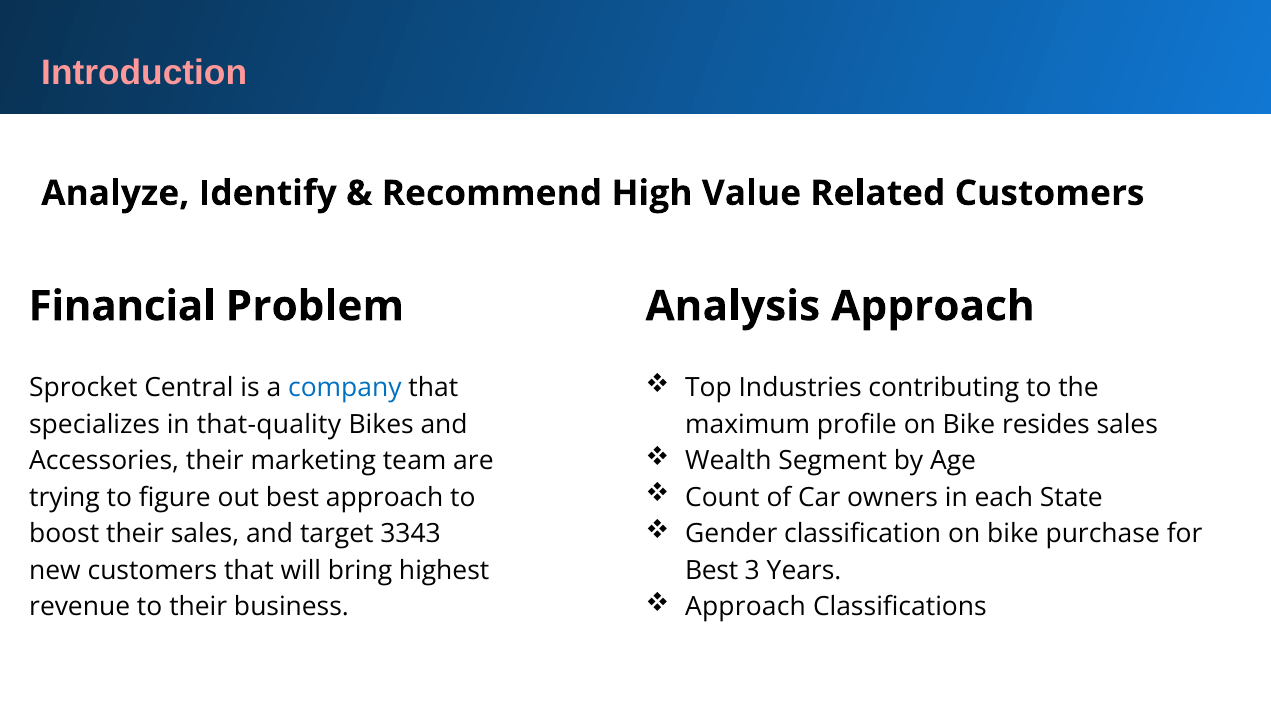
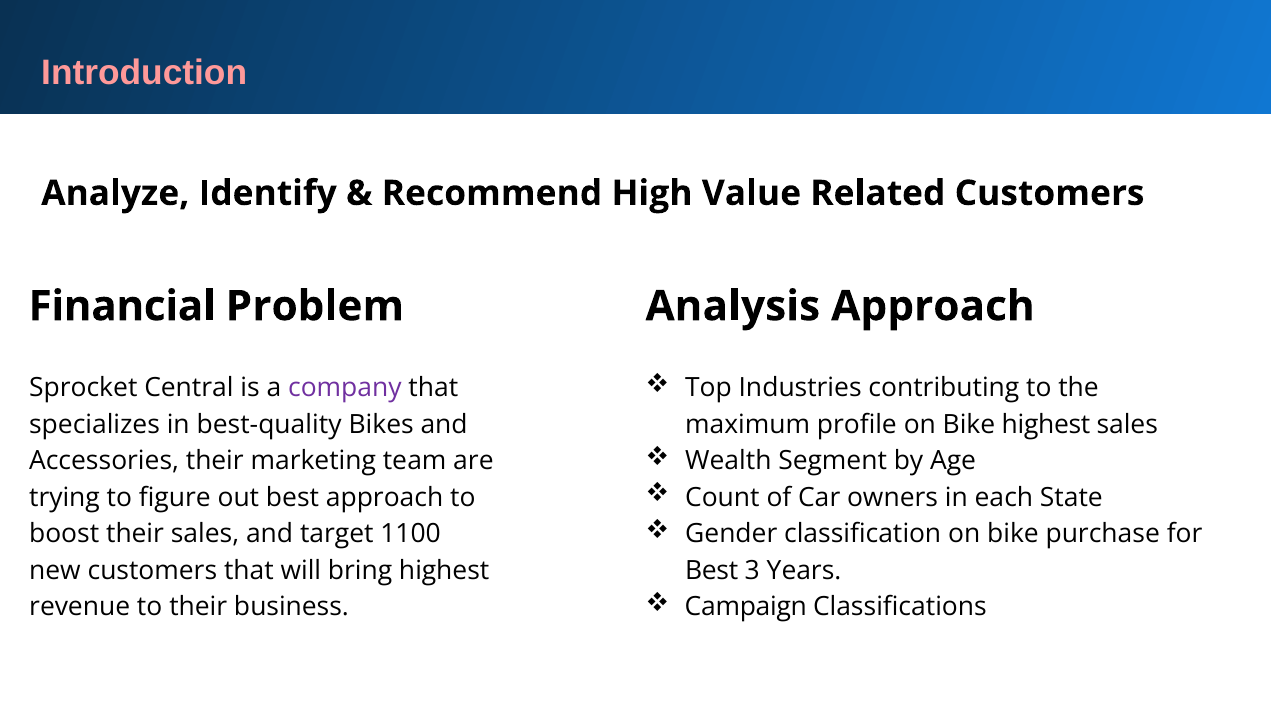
company colour: blue -> purple
that-quality: that-quality -> best-quality
Bike resides: resides -> highest
3343: 3343 -> 1100
Approach at (746, 607): Approach -> Campaign
